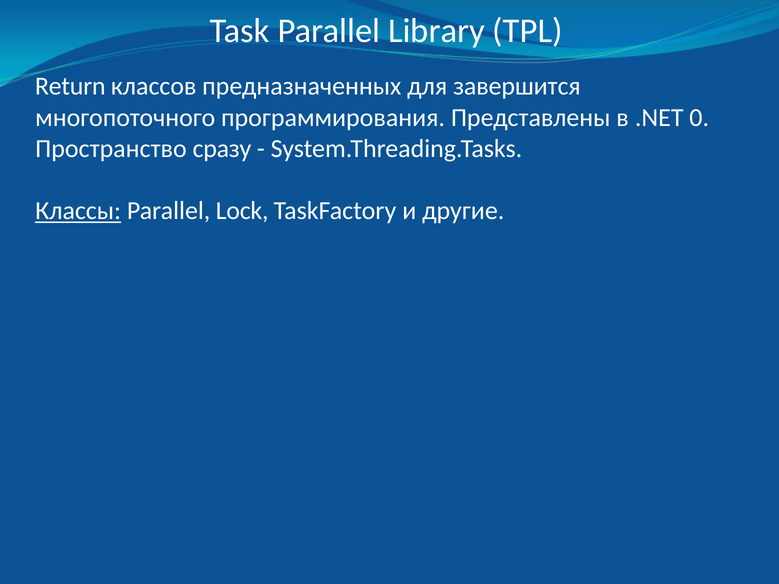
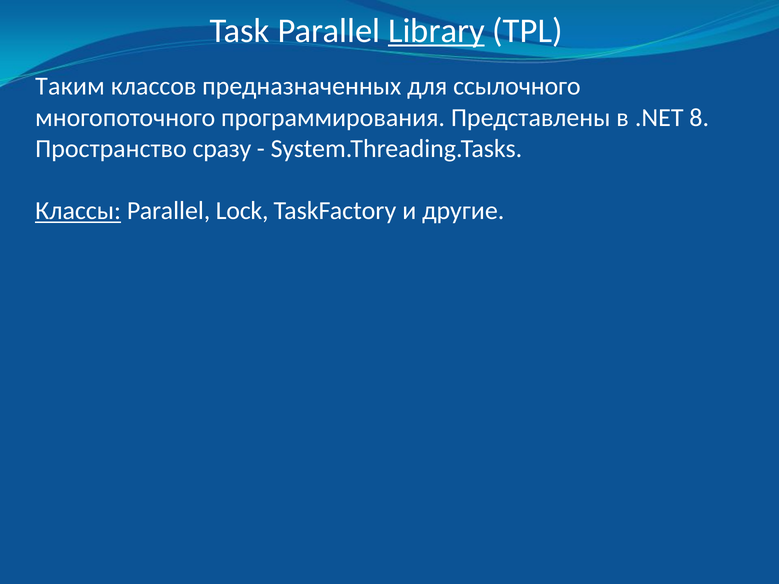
Library underline: none -> present
Return: Return -> Таким
завершится: завершится -> ссылочного
0: 0 -> 8
